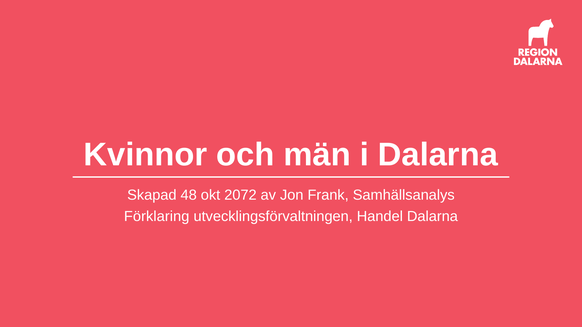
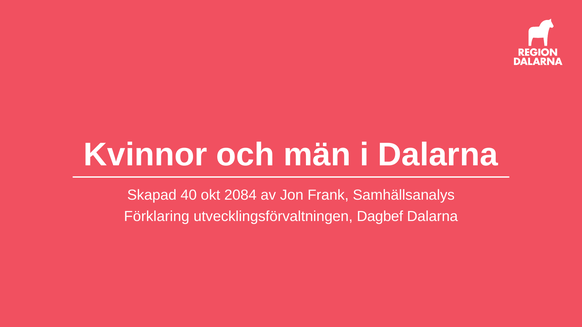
48: 48 -> 40
2072: 2072 -> 2084
Handel: Handel -> Dagbef
